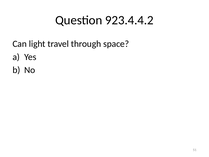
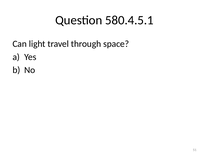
923.4.4.2: 923.4.4.2 -> 580.4.5.1
